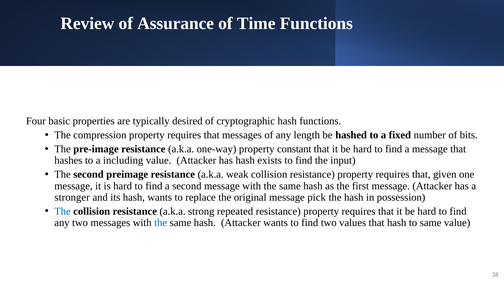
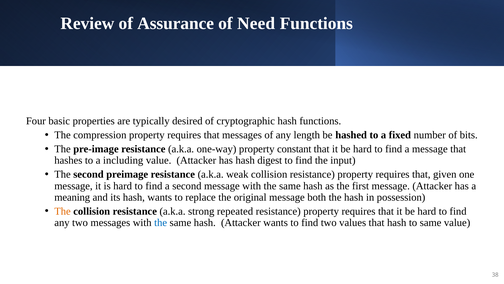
Time: Time -> Need
exists: exists -> digest
stronger: stronger -> meaning
pick: pick -> both
The at (63, 211) colour: blue -> orange
